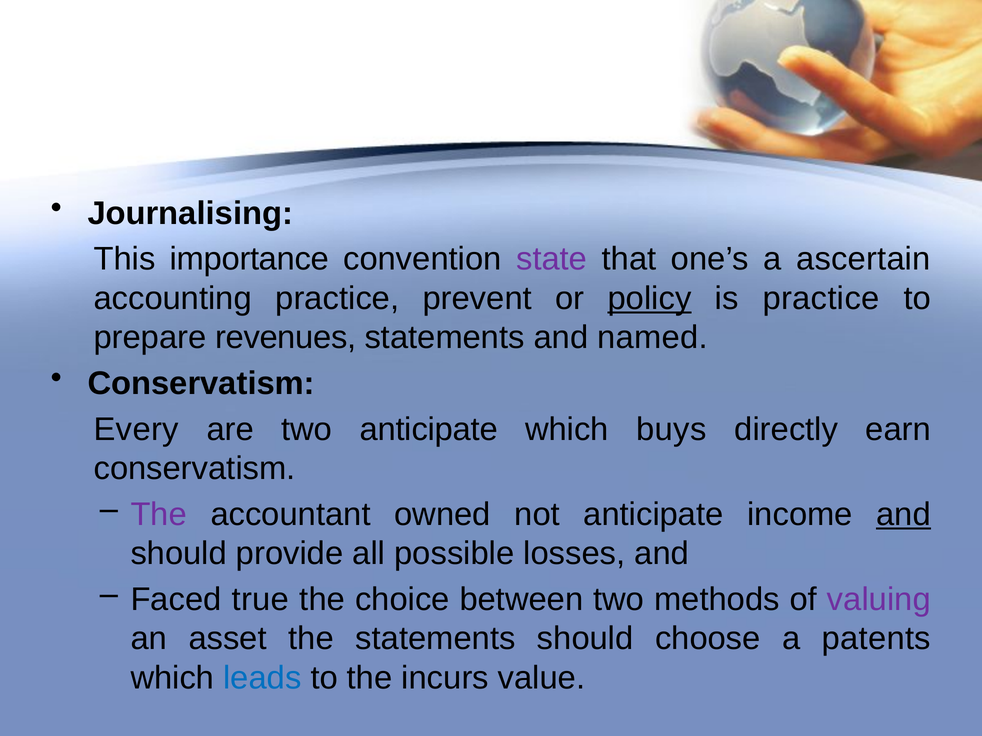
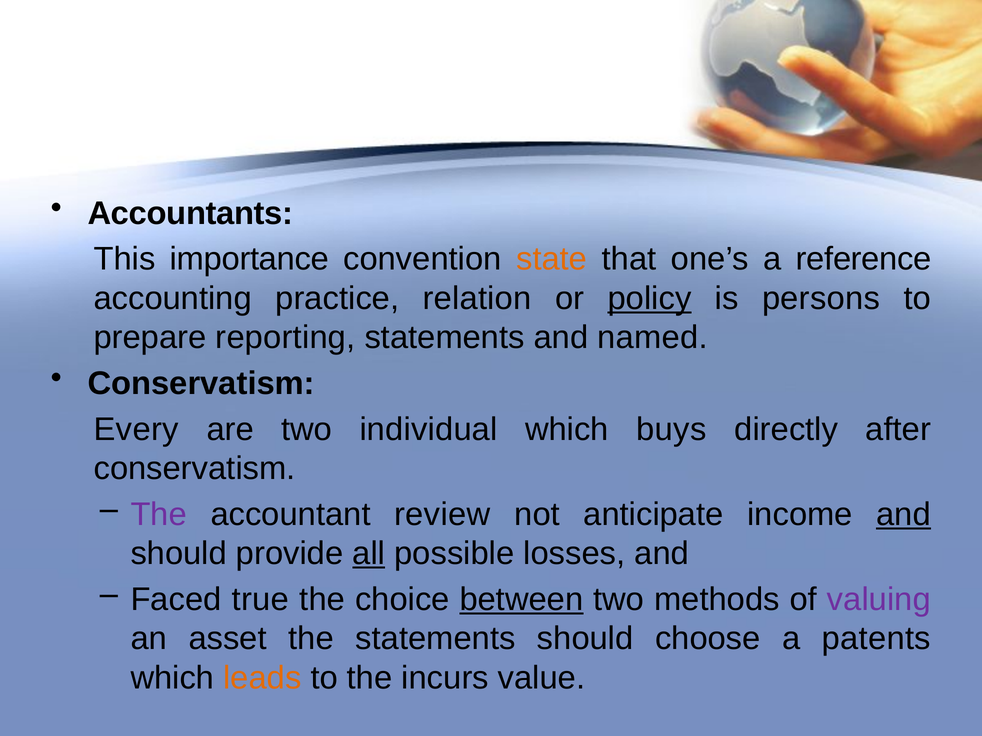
Journalising: Journalising -> Accountants
state colour: purple -> orange
ascertain: ascertain -> reference
prevent: prevent -> relation
is practice: practice -> persons
revenues: revenues -> reporting
two anticipate: anticipate -> individual
earn: earn -> after
owned: owned -> review
all underline: none -> present
between underline: none -> present
leads colour: blue -> orange
